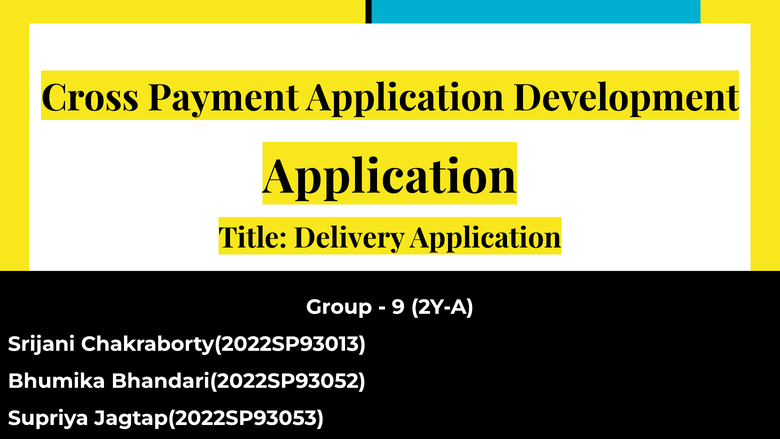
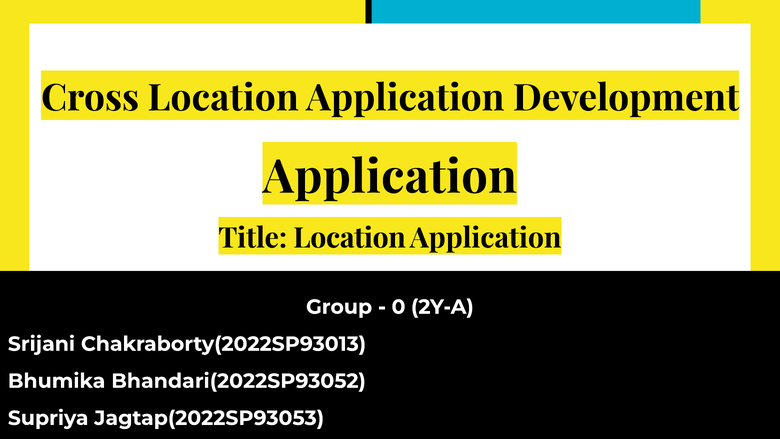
Cross Payment: Payment -> Location
Title Delivery: Delivery -> Location
9: 9 -> 0
